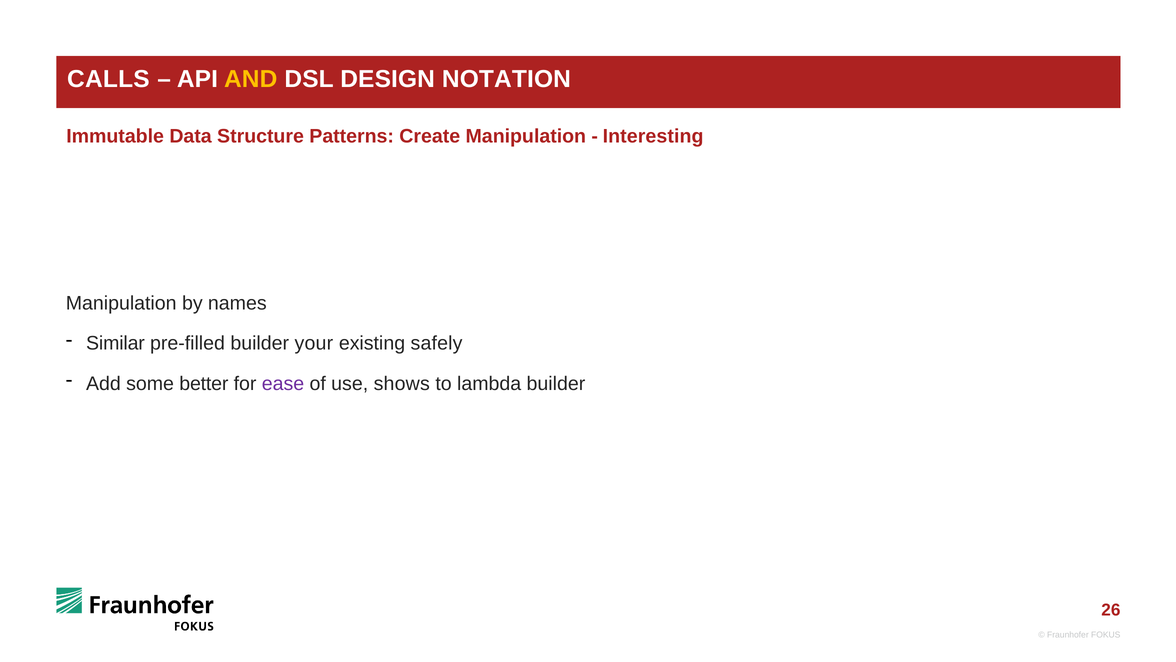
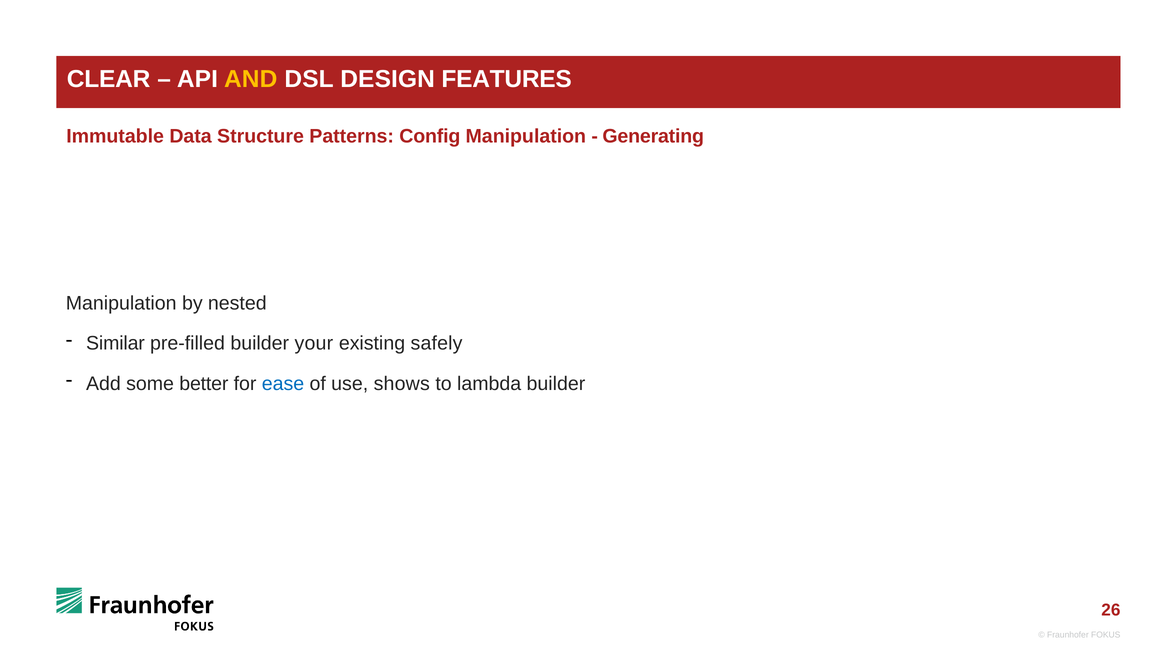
CALLS: CALLS -> CLEAR
NOTATION: NOTATION -> FEATURES
Create: Create -> Config
Interesting: Interesting -> Generating
names: names -> nested
ease colour: purple -> blue
